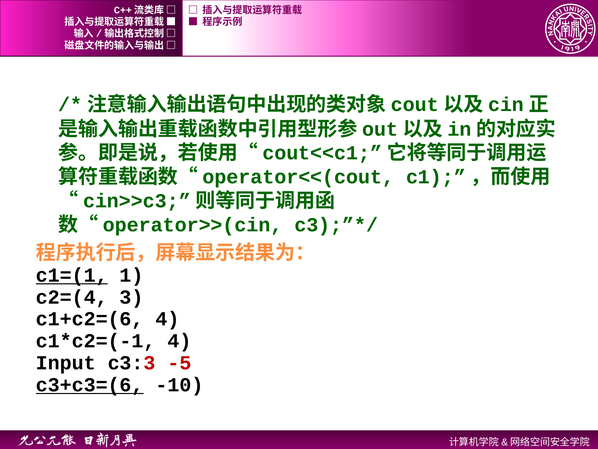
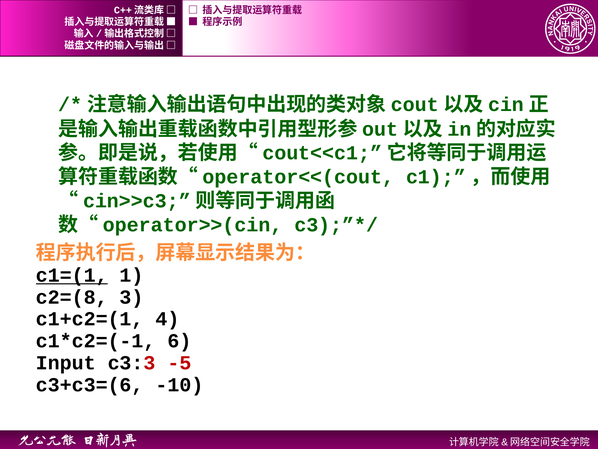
c2=(4: c2=(4 -> c2=(8
c1+c2=(6: c1+c2=(6 -> c1+c2=(1
4 at (179, 341): 4 -> 6
c3+c3=(6 underline: present -> none
